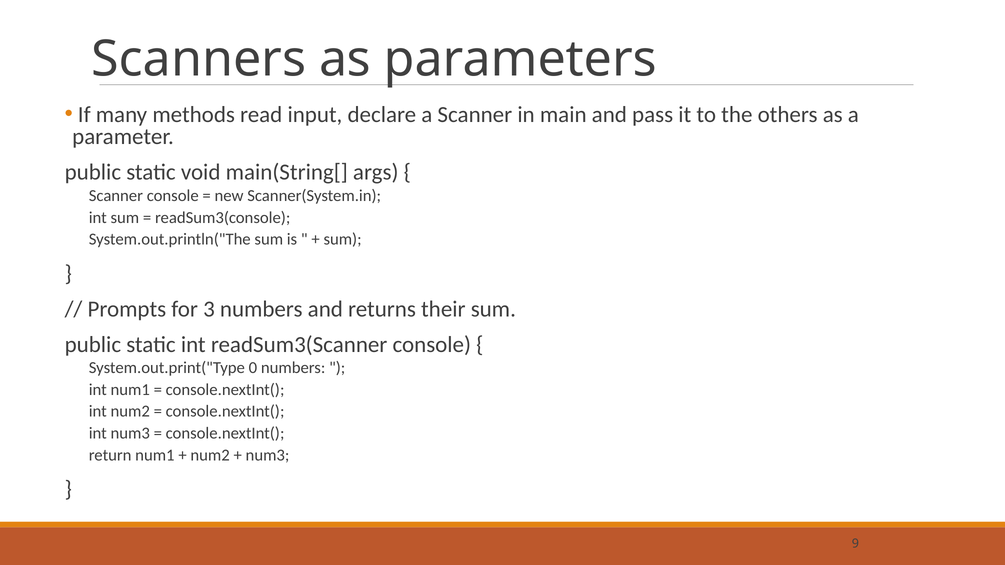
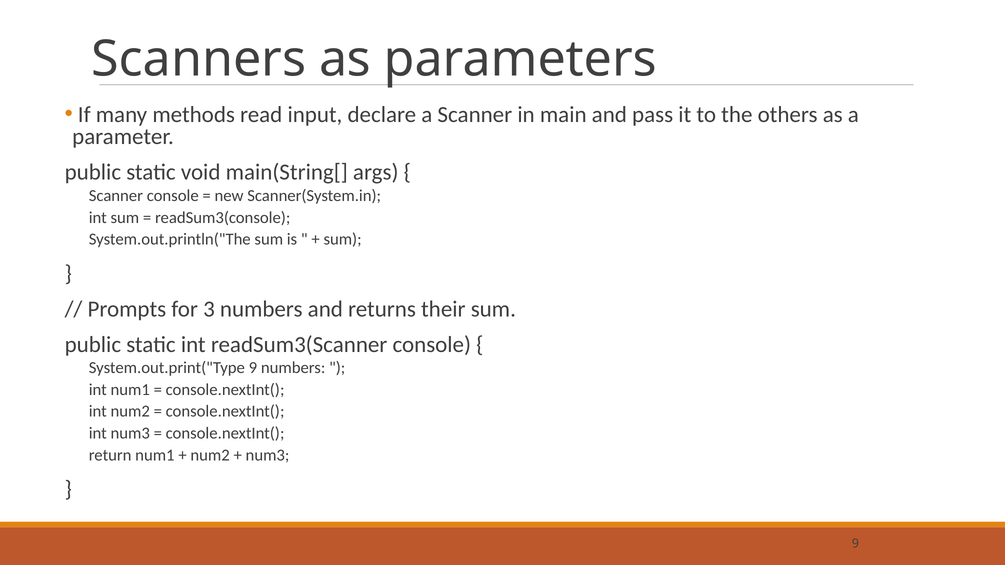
System.out.print("Type 0: 0 -> 9
